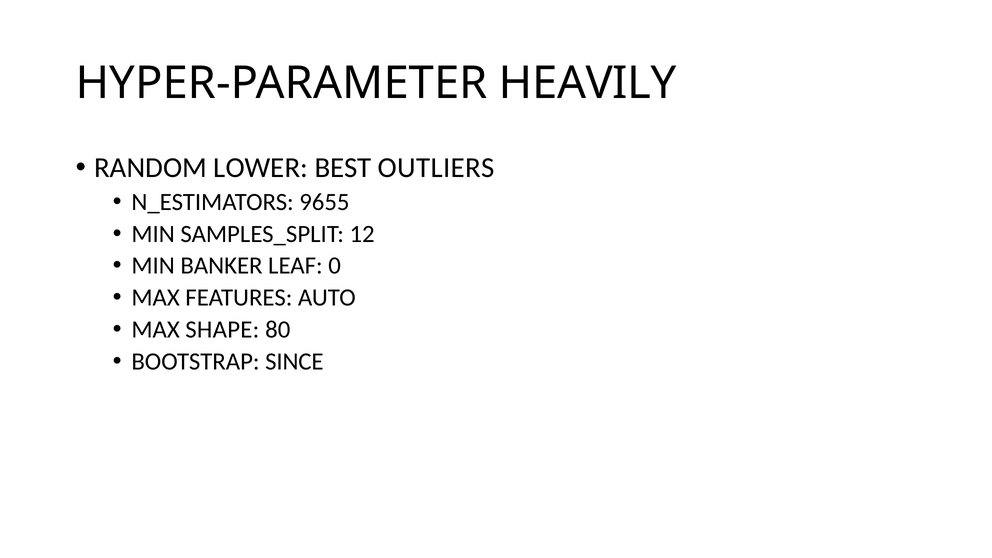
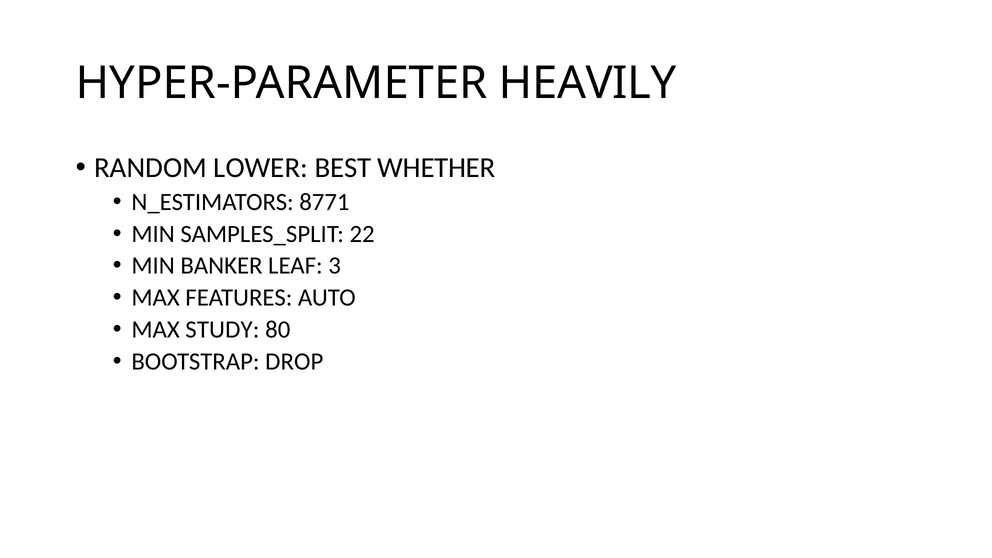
OUTLIERS: OUTLIERS -> WHETHER
9655: 9655 -> 8771
12: 12 -> 22
0: 0 -> 3
SHAPE: SHAPE -> STUDY
SINCE: SINCE -> DROP
